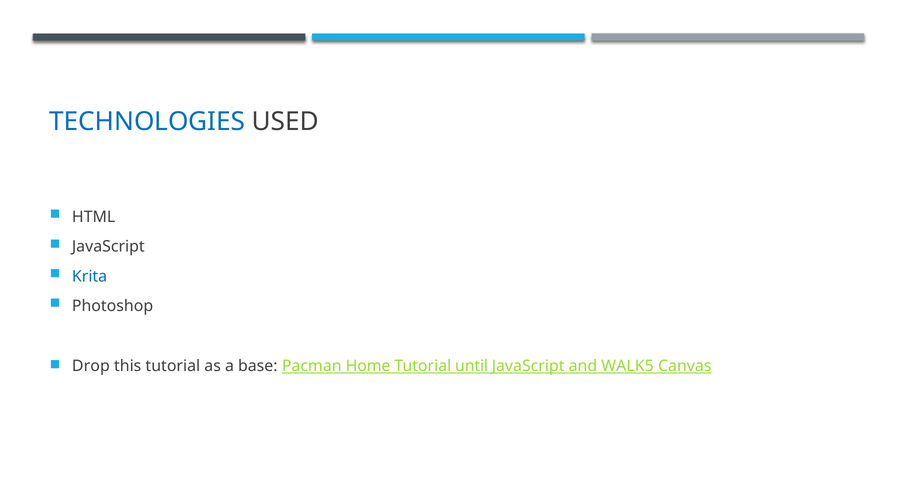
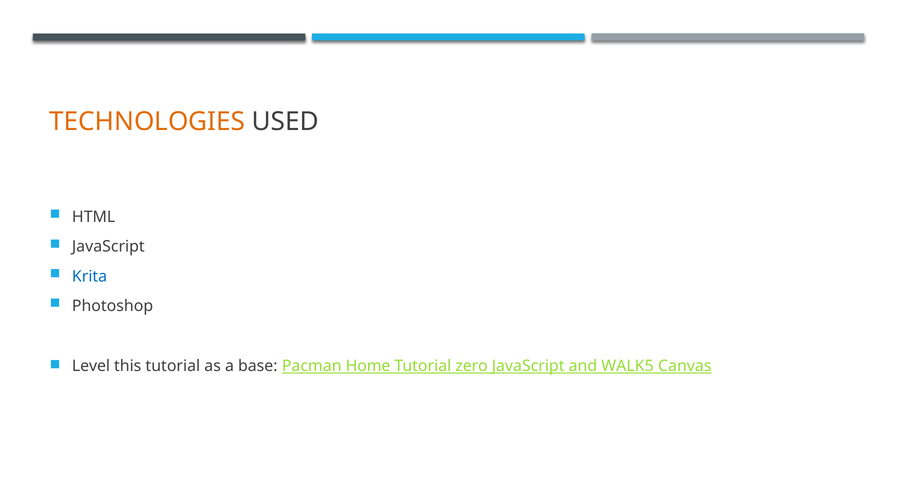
TECHNOLOGIES colour: blue -> orange
Drop: Drop -> Level
until: until -> zero
